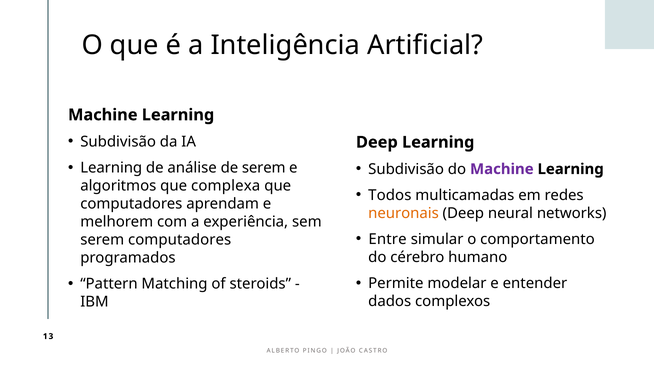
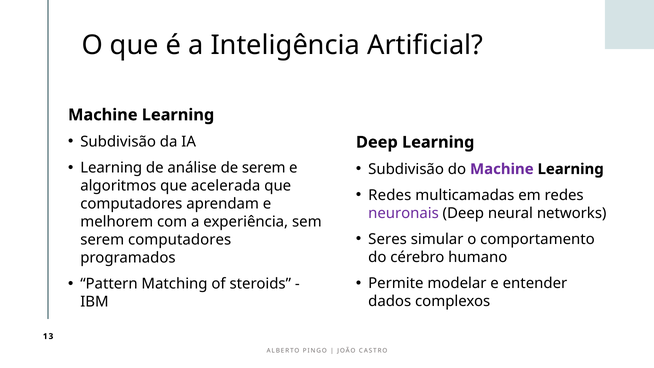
complexa: complexa -> acelerada
Todos at (390, 195): Todos -> Redes
neuronais colour: orange -> purple
Entre: Entre -> Seres
